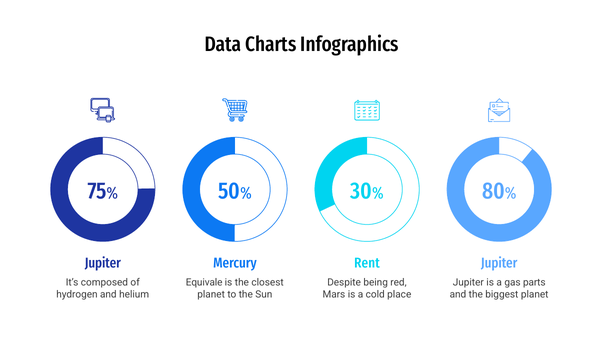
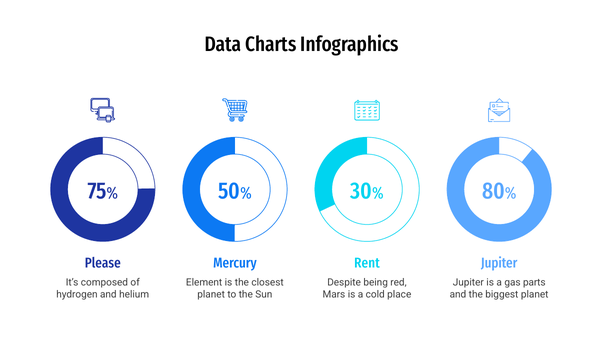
Jupiter at (103, 263): Jupiter -> Please
Equivale: Equivale -> Element
